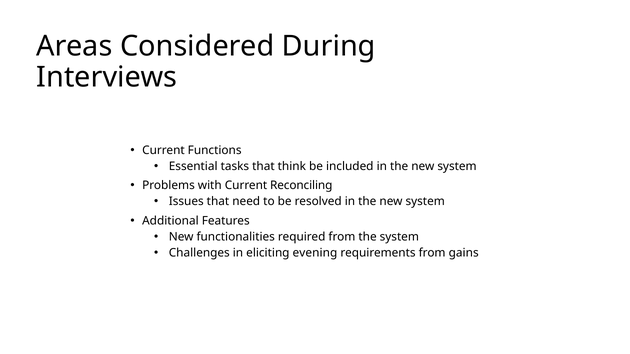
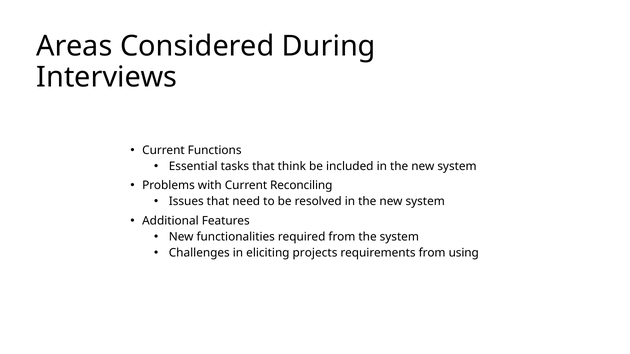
evening: evening -> projects
gains: gains -> using
